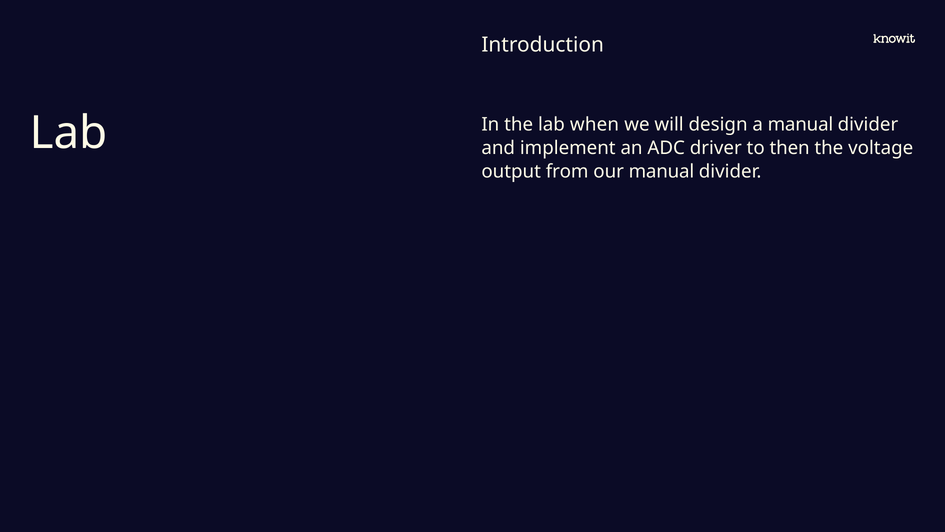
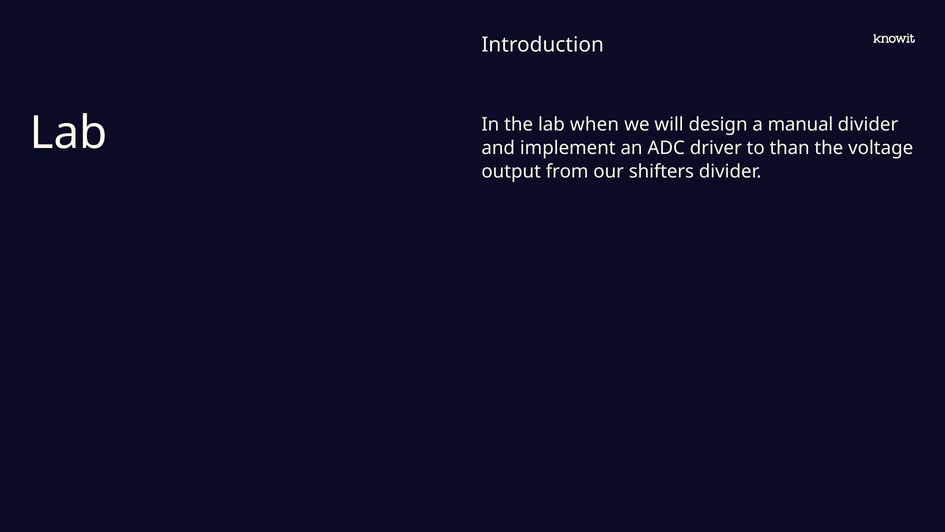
then: then -> than
our manual: manual -> shifters
